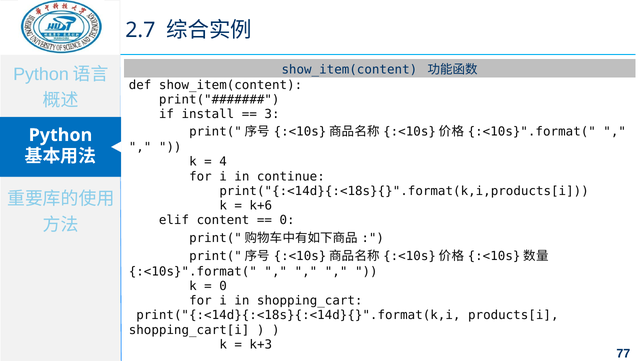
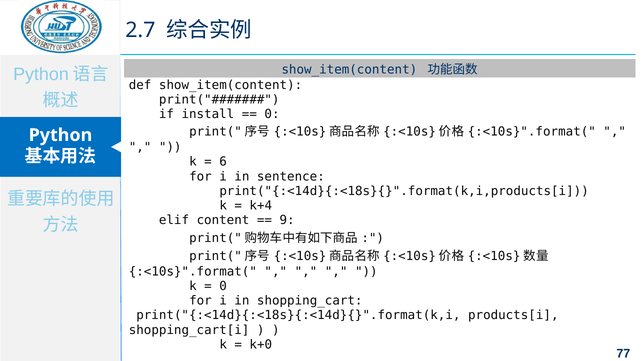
3 at (272, 114): 3 -> 0
4: 4 -> 6
continue: continue -> sentence
k+6: k+6 -> k+4
0 at (287, 221): 0 -> 9
k+3: k+3 -> k+0
